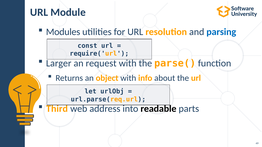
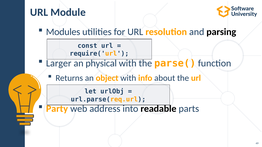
parsing colour: blue -> black
request: request -> physical
Third: Third -> Party
